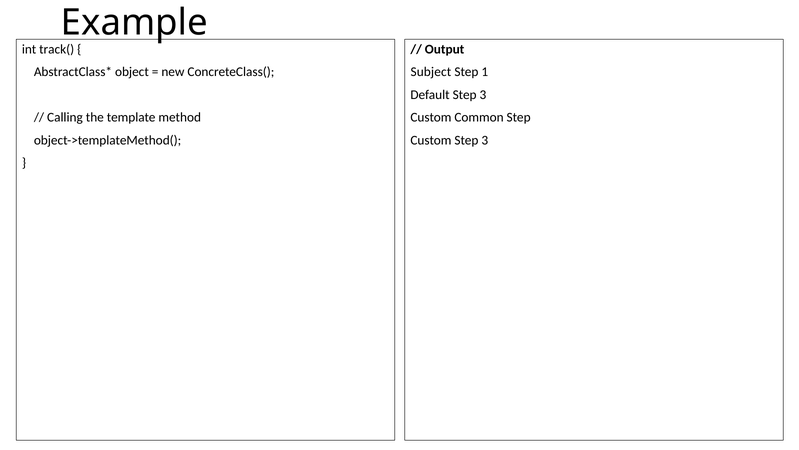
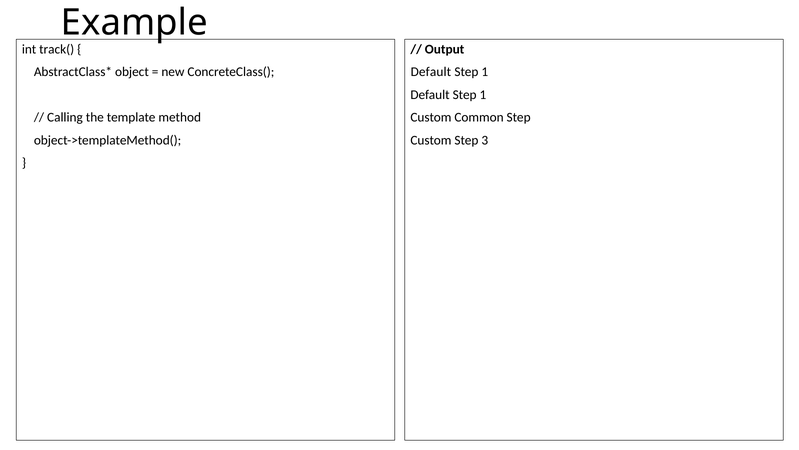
Subject at (431, 72): Subject -> Default
3 at (483, 95): 3 -> 1
